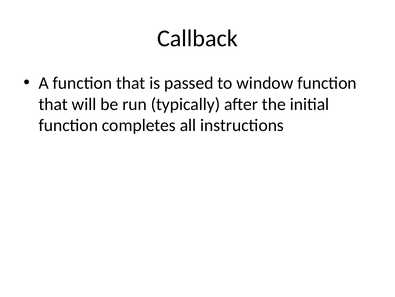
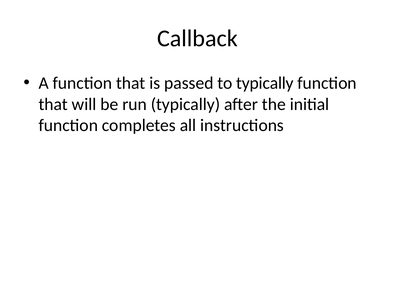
to window: window -> typically
